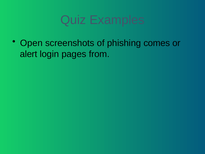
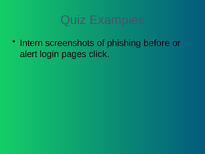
Open: Open -> Intern
comes: comes -> before
from: from -> click
